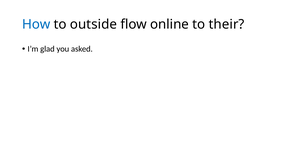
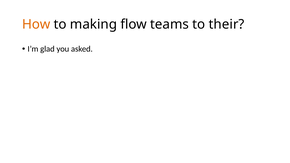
How colour: blue -> orange
outside: outside -> making
online: online -> teams
